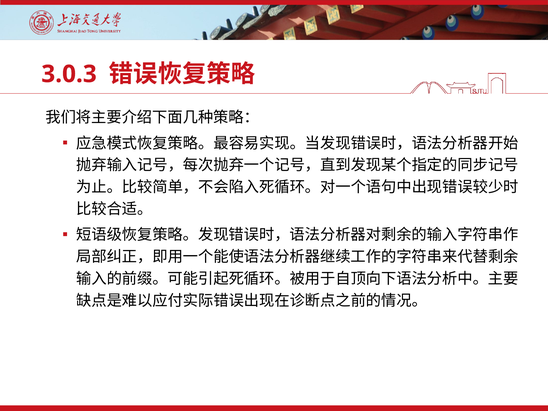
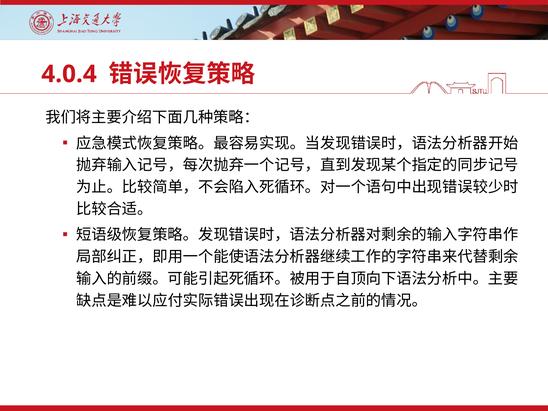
3.0.3: 3.0.3 -> 4.0.4
